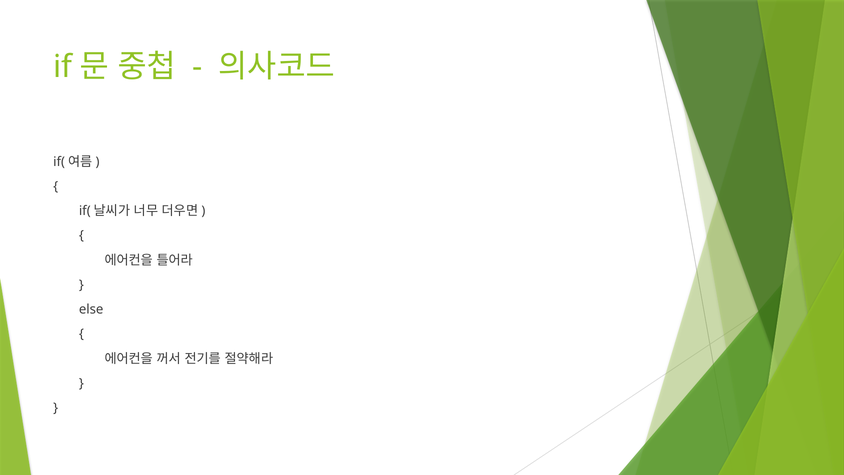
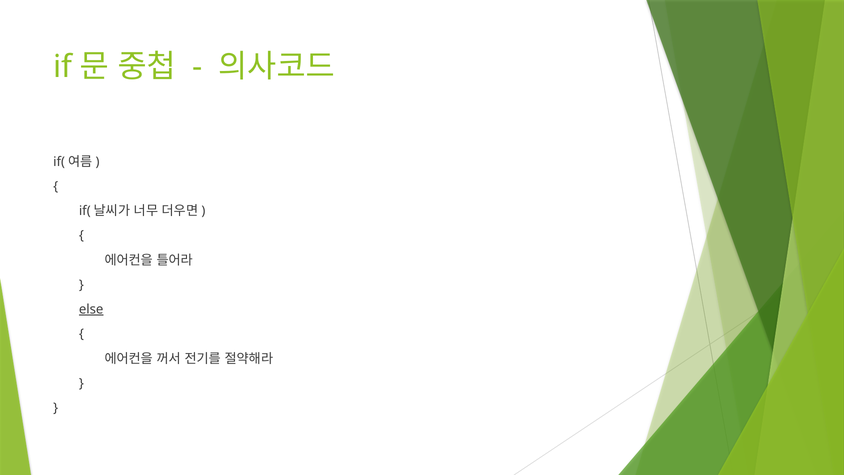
else underline: none -> present
